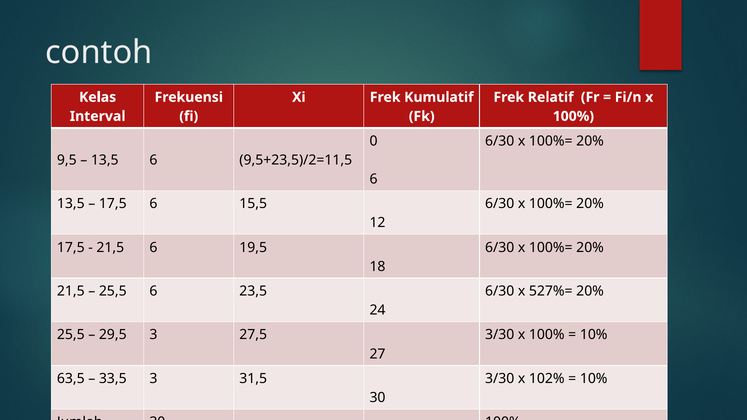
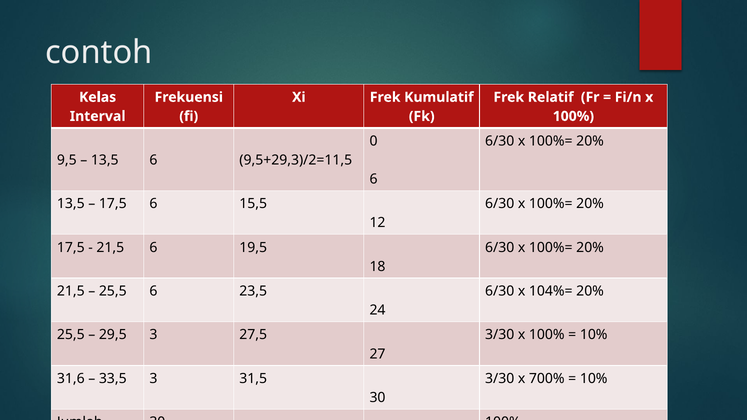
9,5+23,5)/2=11,5: 9,5+23,5)/2=11,5 -> 9,5+29,3)/2=11,5
527%=: 527%= -> 104%=
63,5: 63,5 -> 31,6
102%: 102% -> 700%
